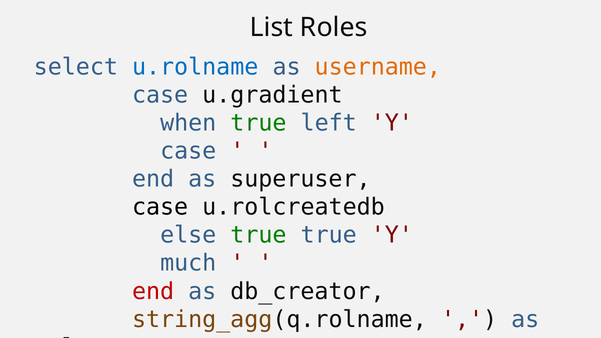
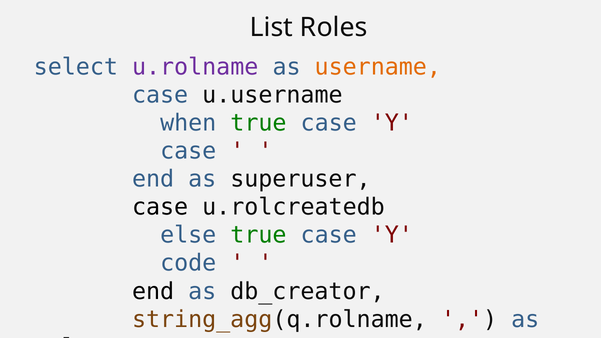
u.rolname colour: blue -> purple
u.gradient: u.gradient -> u.username
when true left: left -> case
true at (329, 235): true -> case
much: much -> code
end at (153, 291) colour: red -> black
